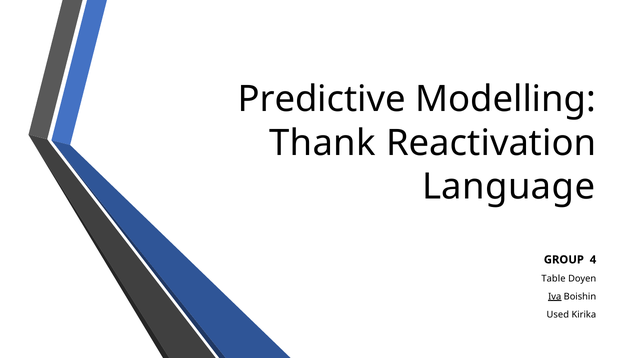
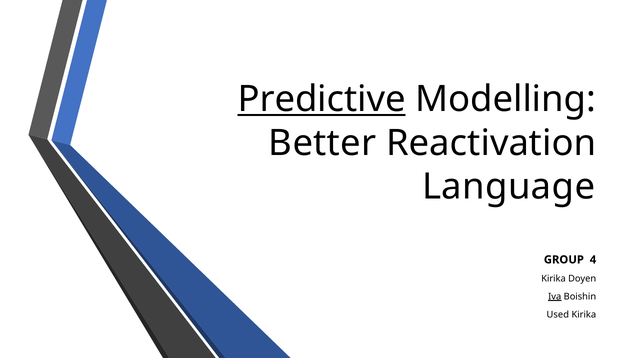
Predictive underline: none -> present
Thank: Thank -> Better
Table at (553, 279): Table -> Kirika
